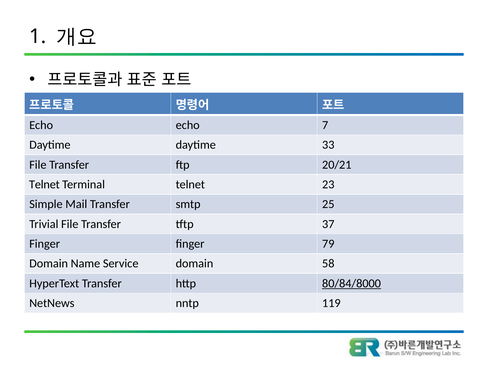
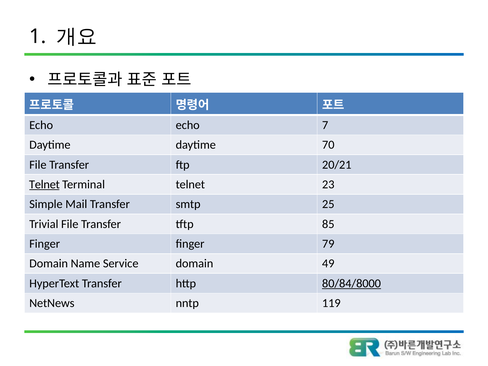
33: 33 -> 70
Telnet at (44, 184) underline: none -> present
37: 37 -> 85
58: 58 -> 49
